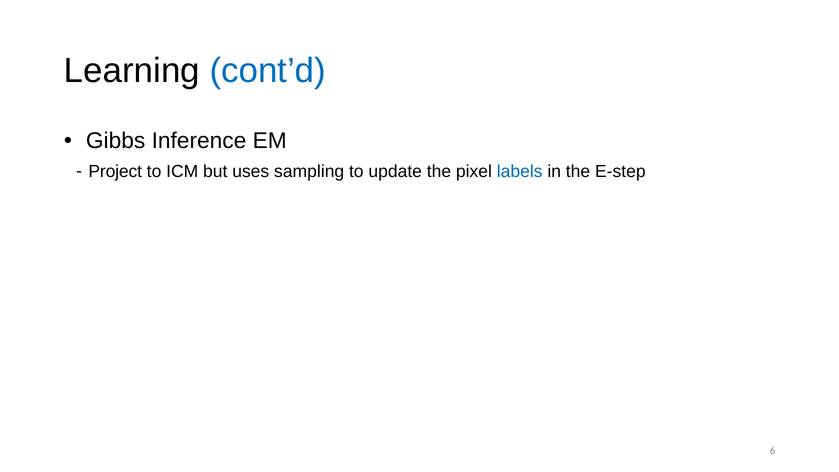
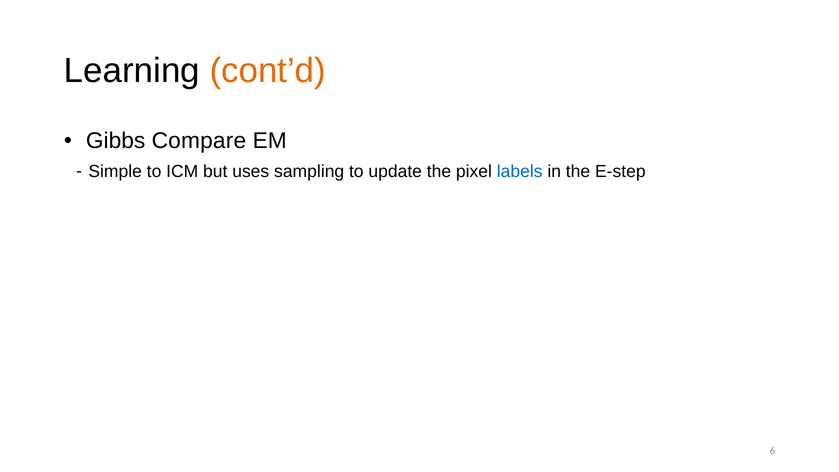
cont’d colour: blue -> orange
Inference: Inference -> Compare
Project: Project -> Simple
